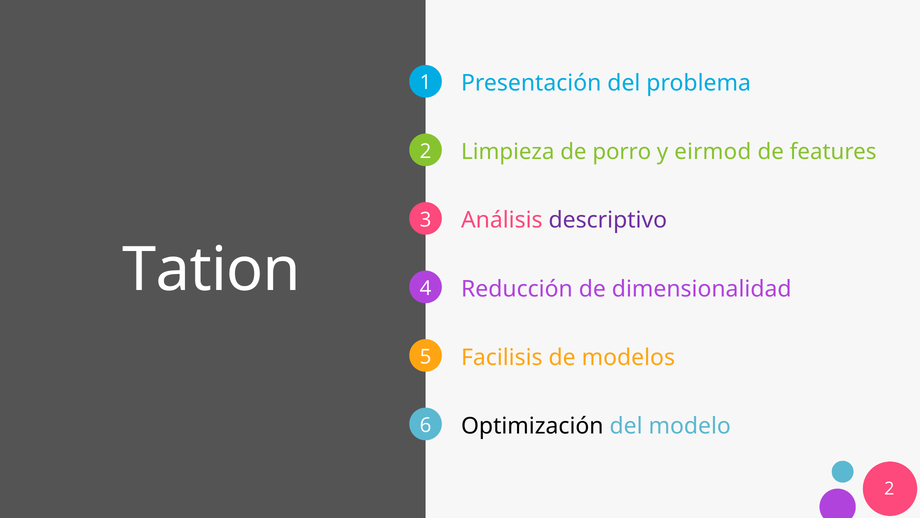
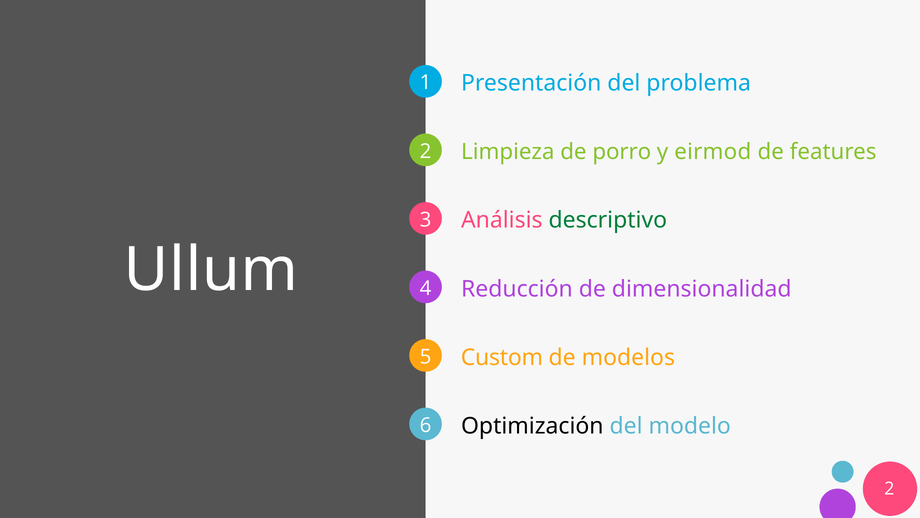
descriptivo colour: purple -> green
Tation: Tation -> Ullum
Facilisis: Facilisis -> Custom
